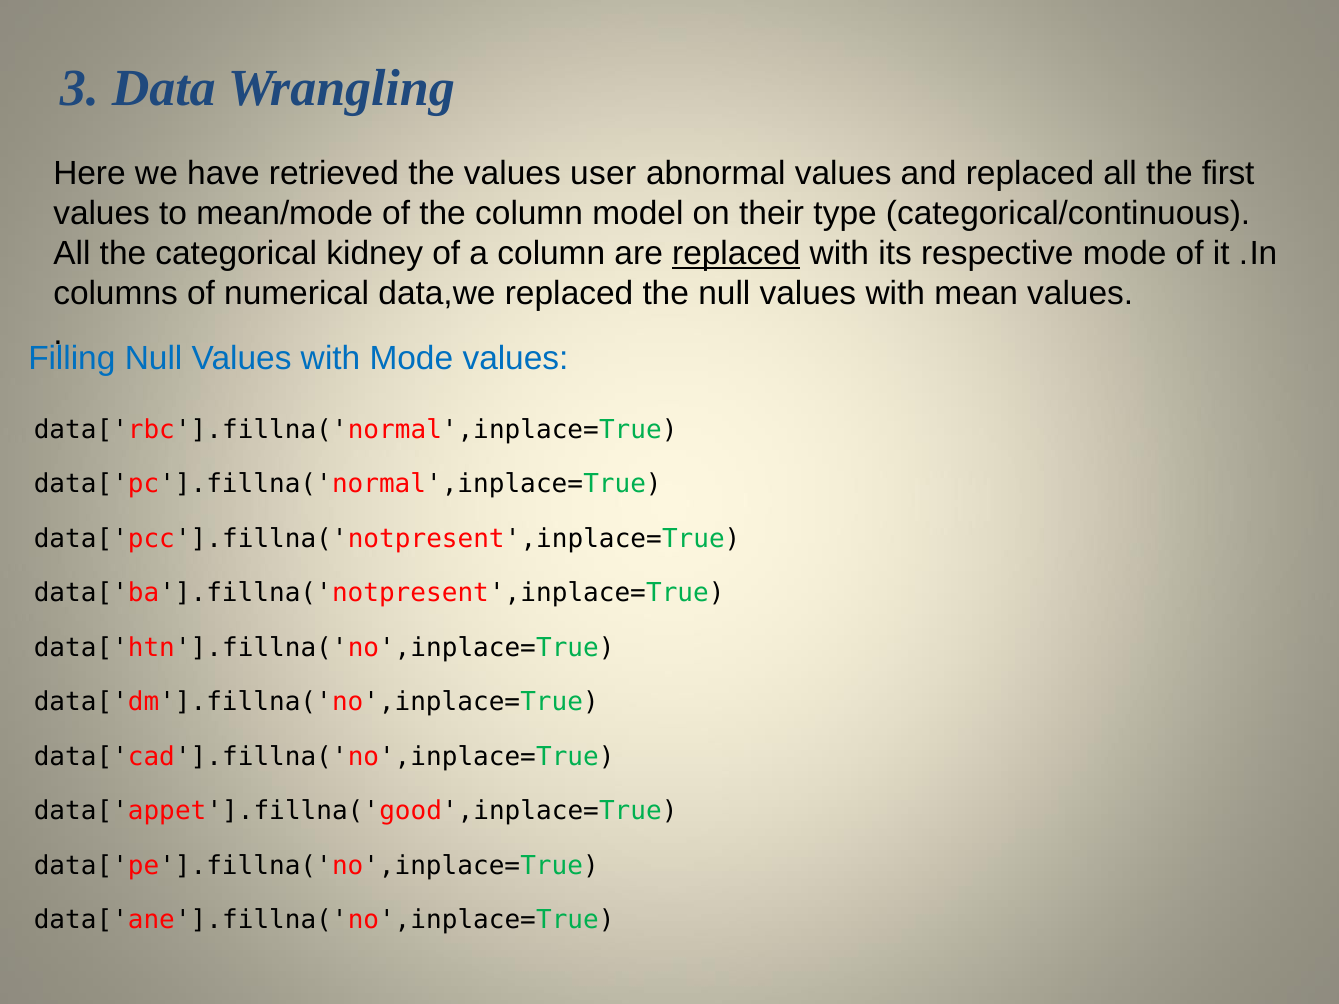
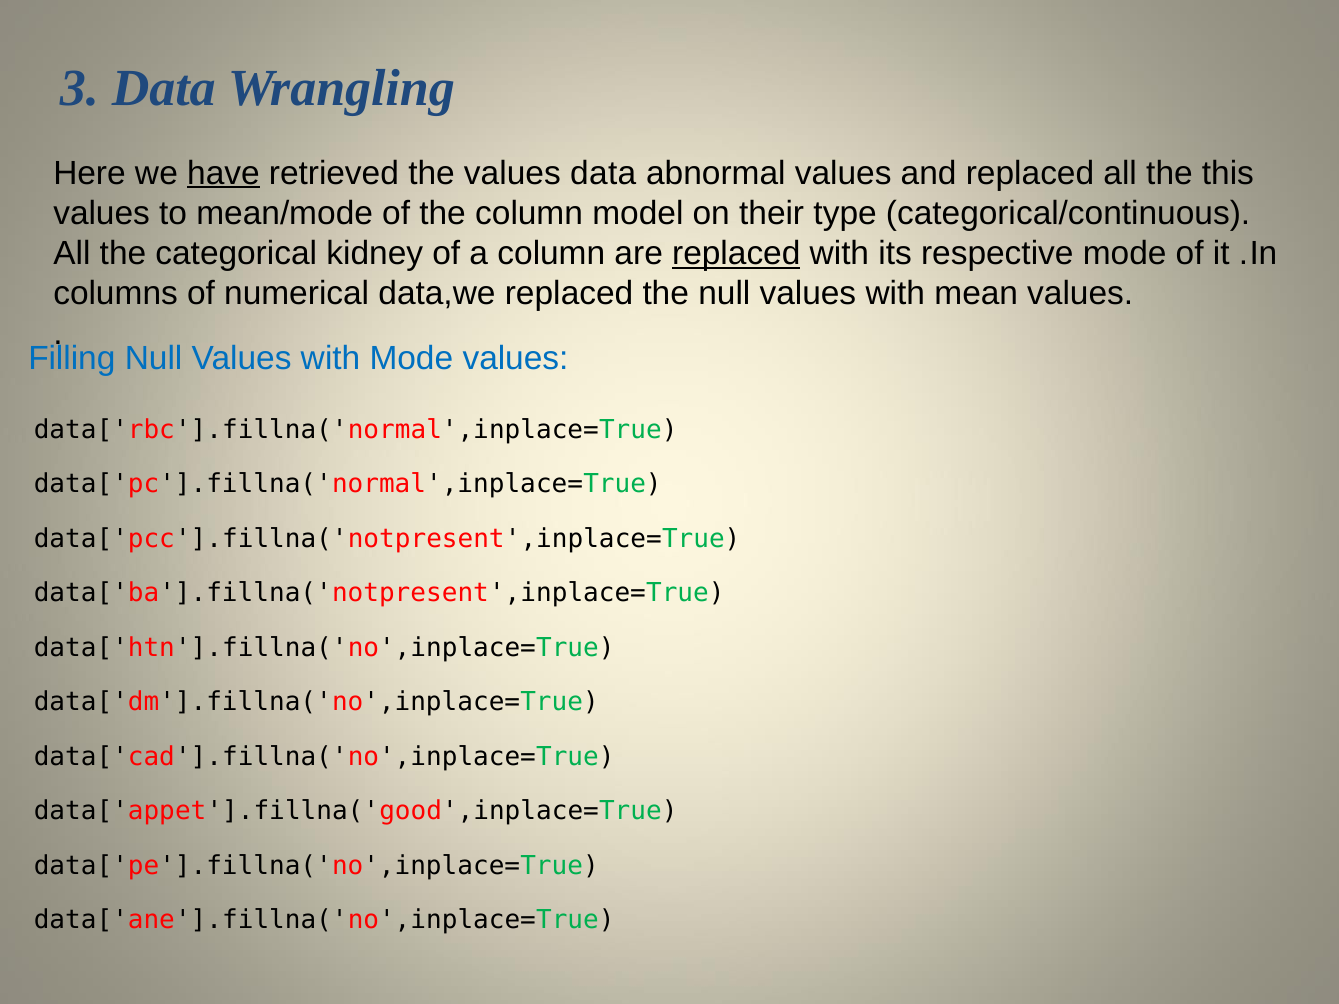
have underline: none -> present
values user: user -> data
first: first -> this
